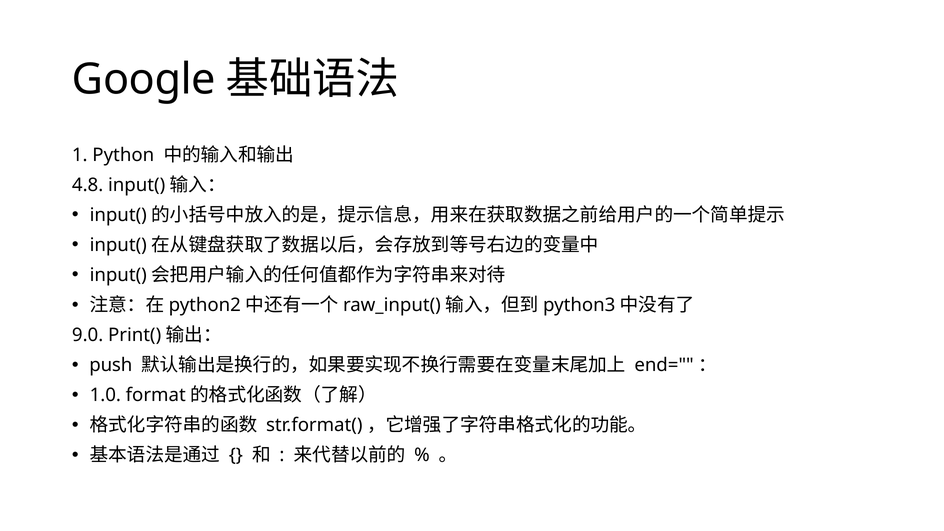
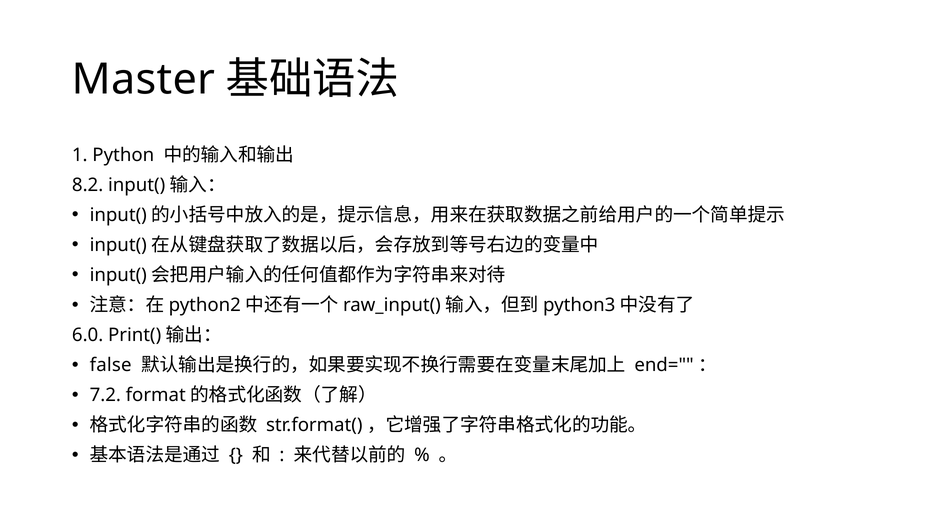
Google: Google -> Master
4.8: 4.8 -> 8.2
9.0: 9.0 -> 6.0
push: push -> false
1.0: 1.0 -> 7.2
